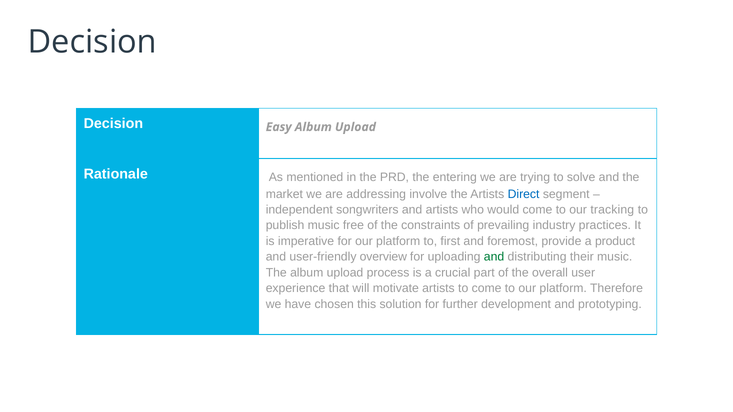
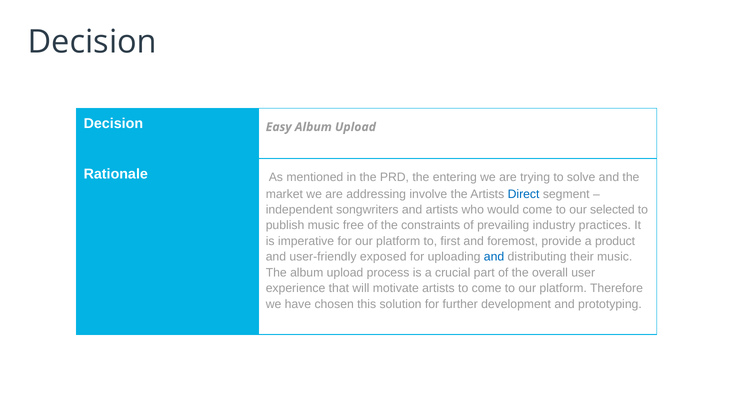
tracking: tracking -> selected
overview: overview -> exposed
and at (494, 257) colour: green -> blue
